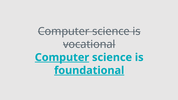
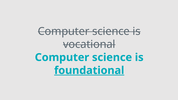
Computer at (62, 57) underline: present -> none
